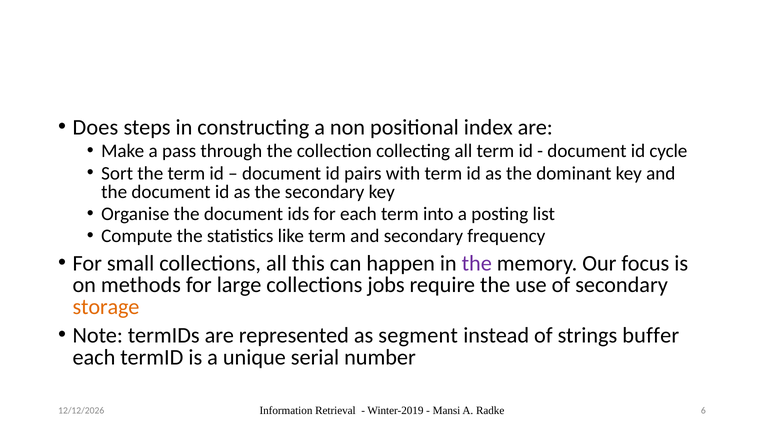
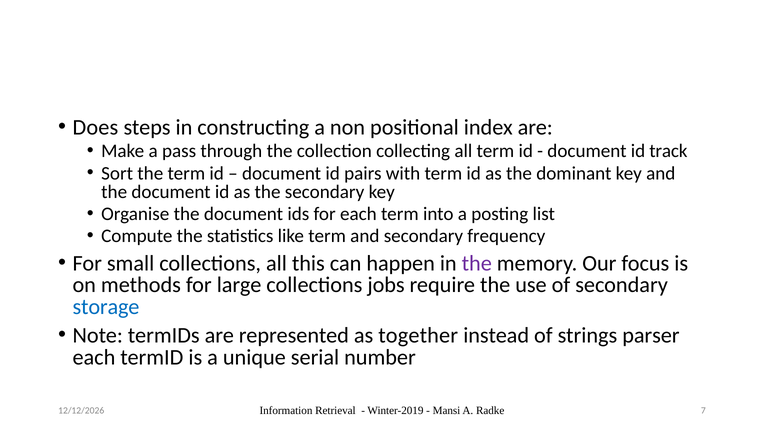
cycle: cycle -> track
storage colour: orange -> blue
segment: segment -> together
buffer: buffer -> parser
6: 6 -> 7
